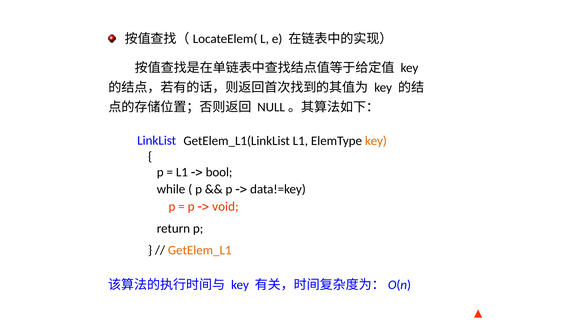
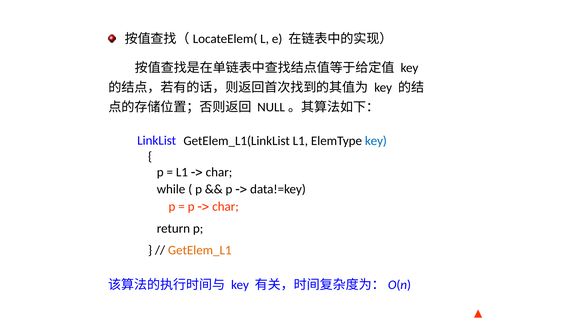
key at (376, 141) colour: orange -> blue
bool at (219, 172): bool -> char
void at (225, 206): void -> char
